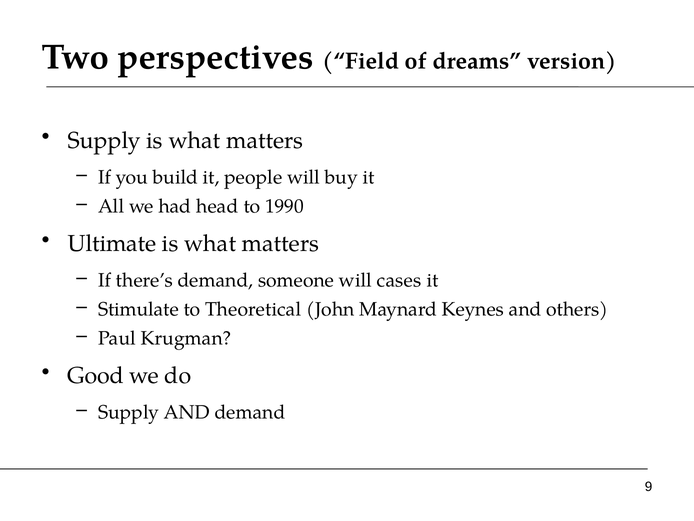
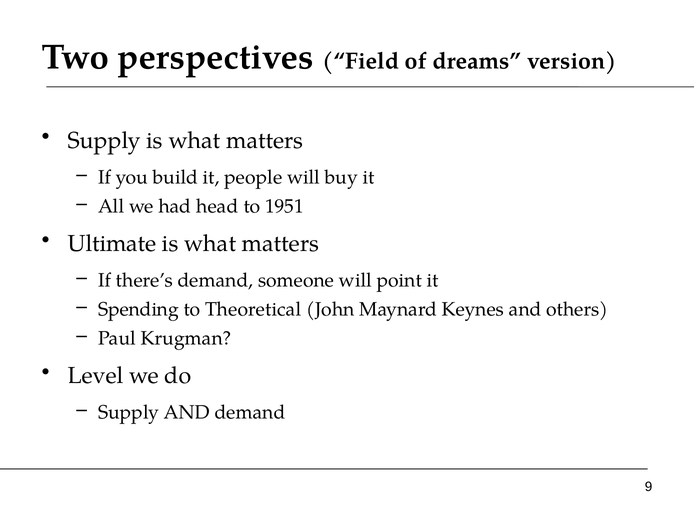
1990: 1990 -> 1951
cases: cases -> point
Stimulate: Stimulate -> Spending
Good: Good -> Level
